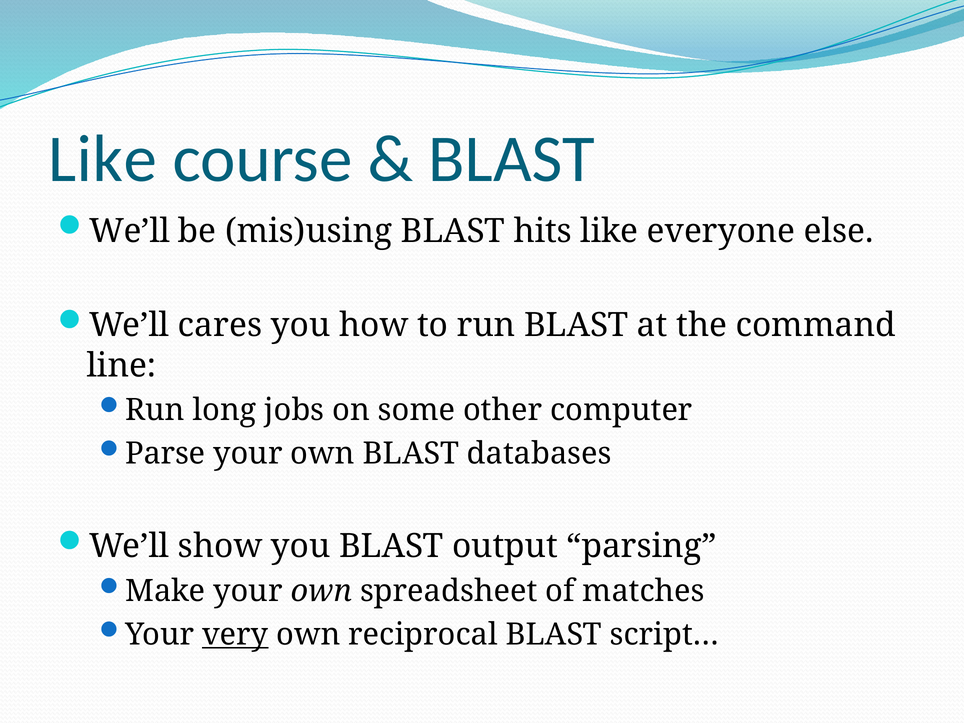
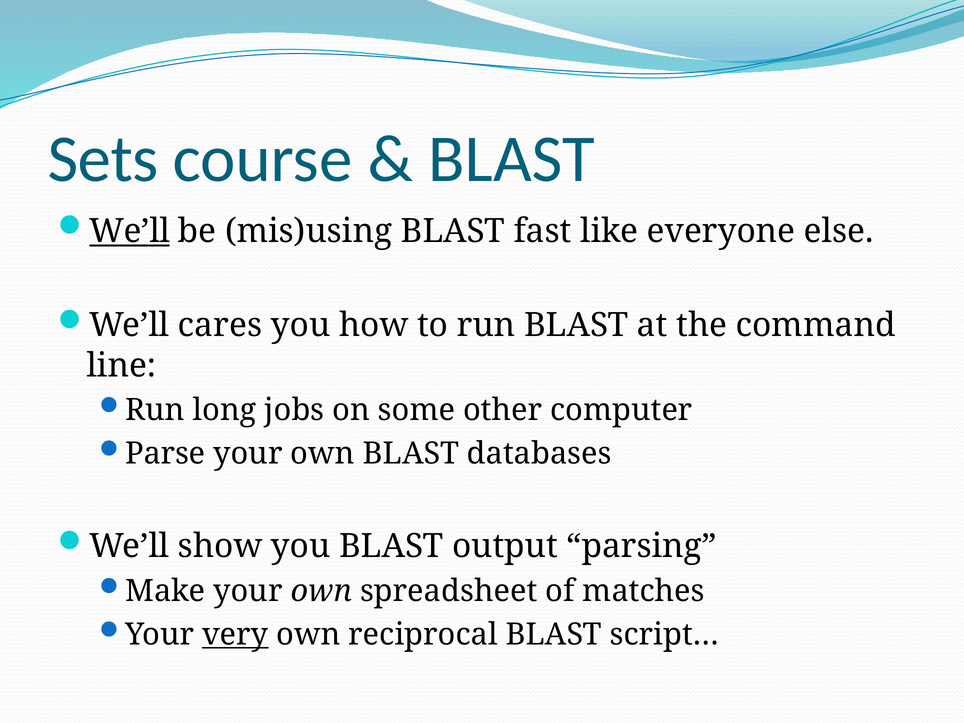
Like at (103, 159): Like -> Sets
We’ll at (130, 231) underline: none -> present
hits: hits -> fast
